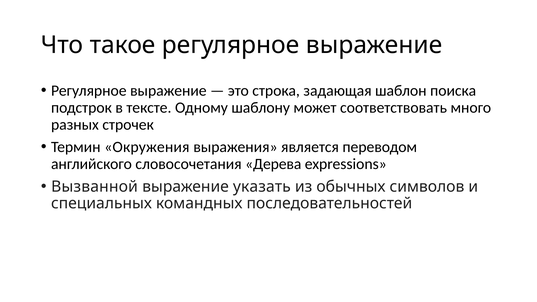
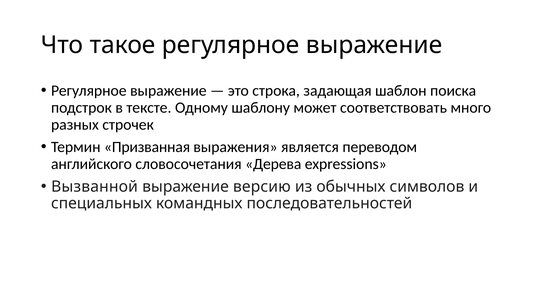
Окружения: Окружения -> Призванная
указать: указать -> версию
